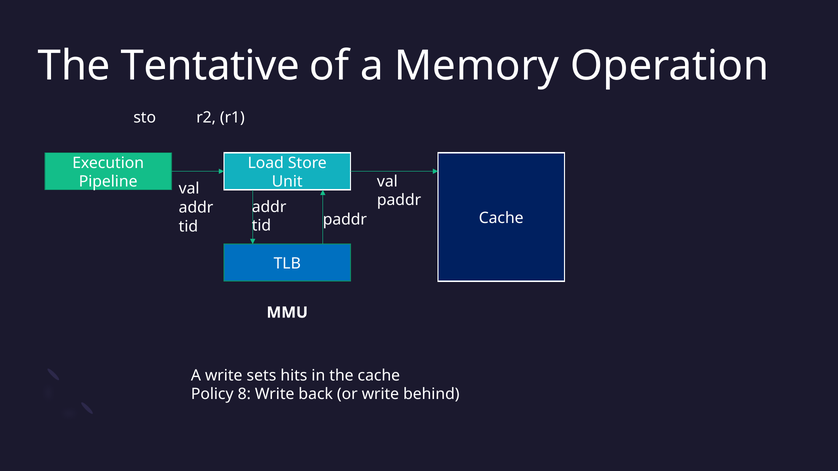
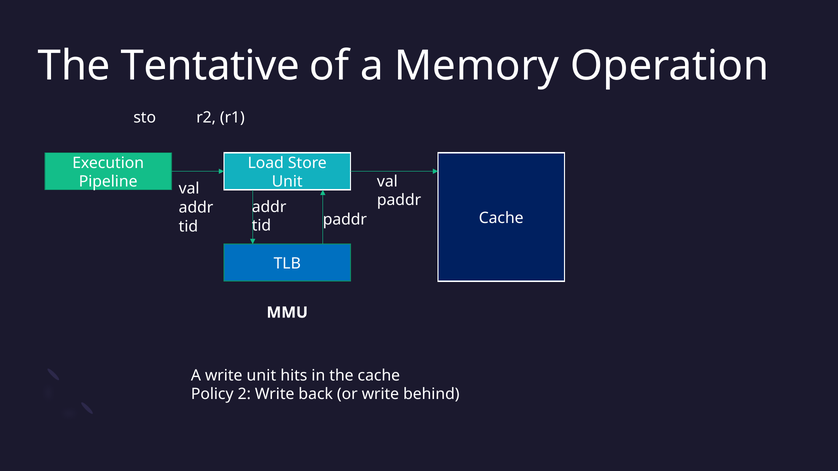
write sets: sets -> unit
8: 8 -> 2
